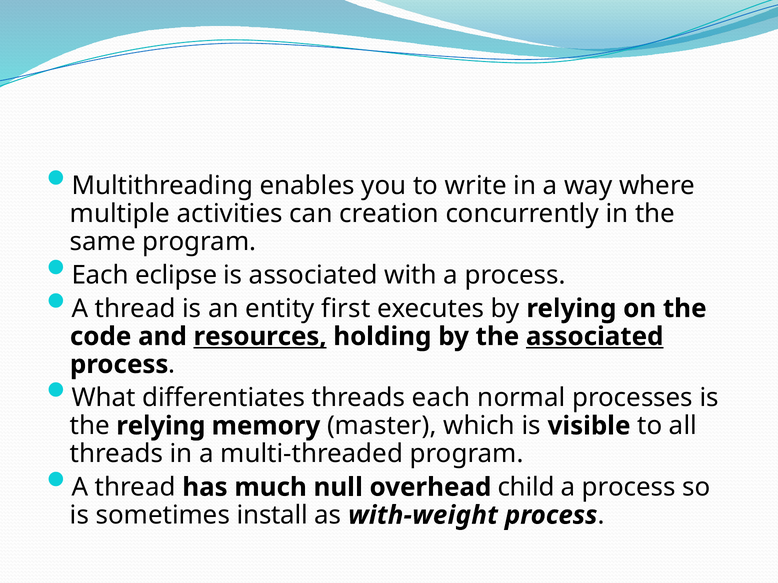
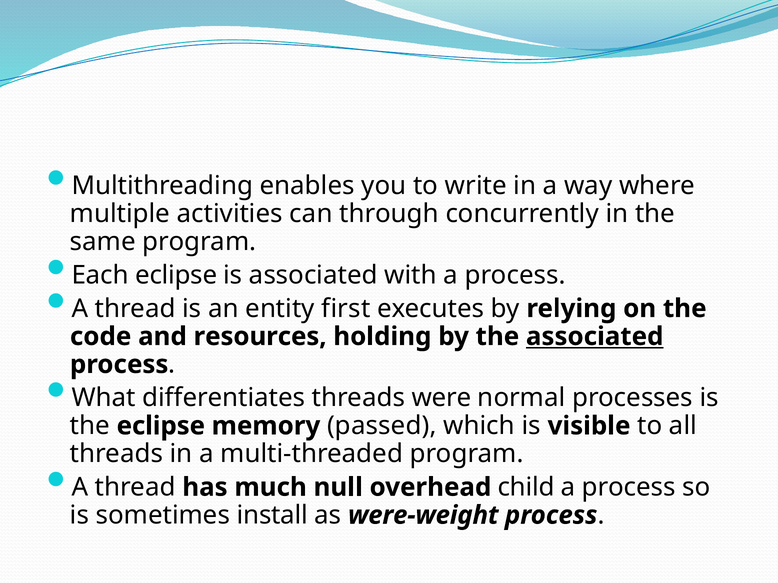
creation: creation -> through
resources underline: present -> none
threads each: each -> were
the relying: relying -> eclipse
master: master -> passed
with-weight: with-weight -> were-weight
